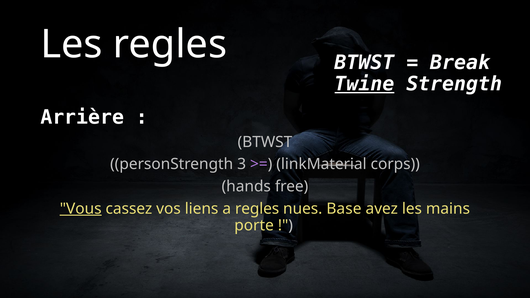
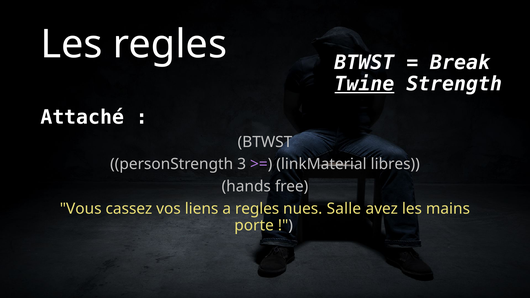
Arrière: Arrière -> Attaché
corps: corps -> libres
Vous underline: present -> none
Base: Base -> Salle
